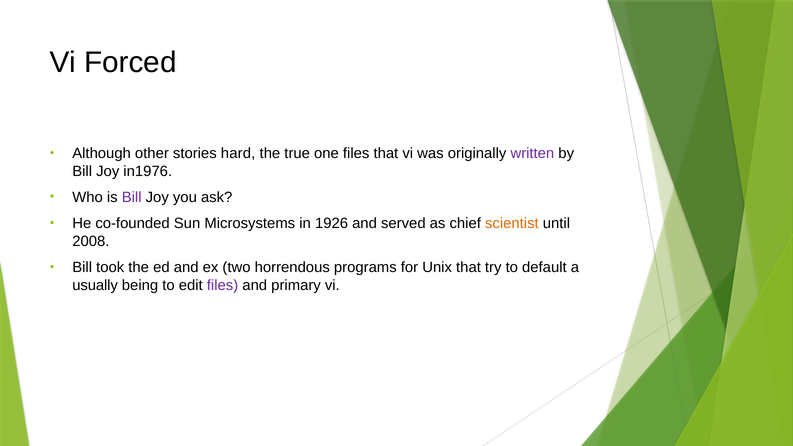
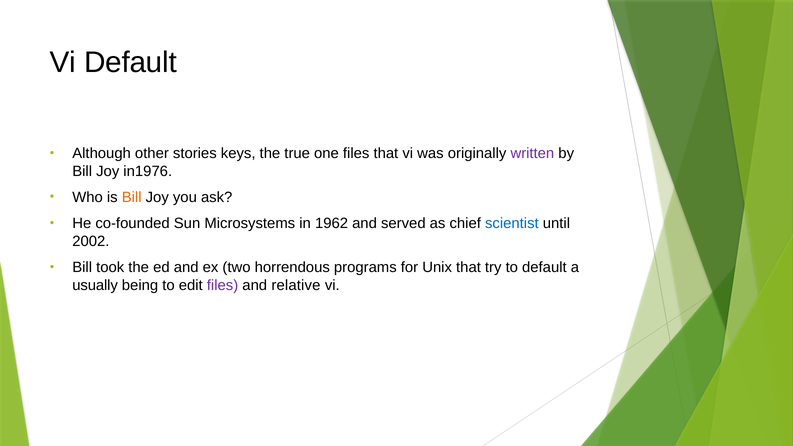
Vi Forced: Forced -> Default
hard: hard -> keys
Bill at (132, 197) colour: purple -> orange
1926: 1926 -> 1962
scientist colour: orange -> blue
2008: 2008 -> 2002
primary: primary -> relative
